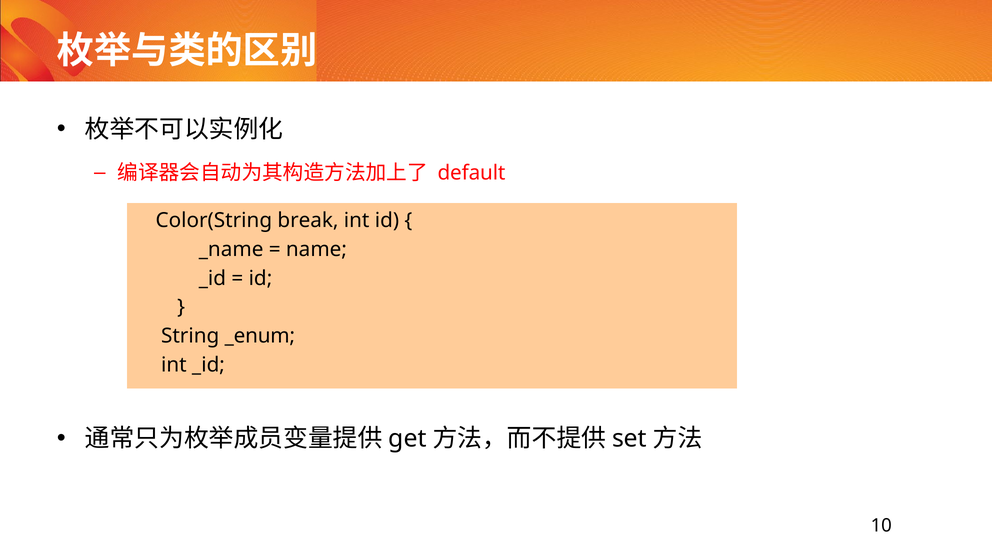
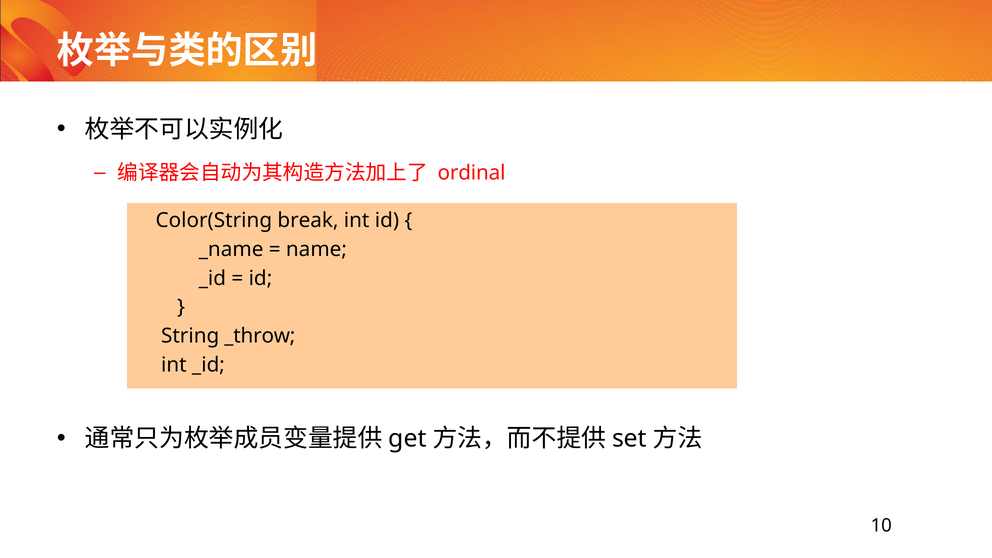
default: default -> ordinal
_enum: _enum -> _throw
